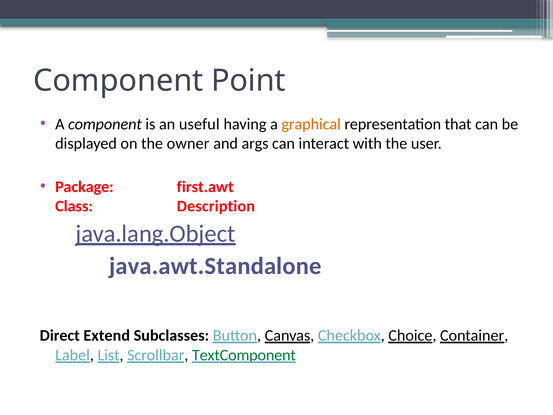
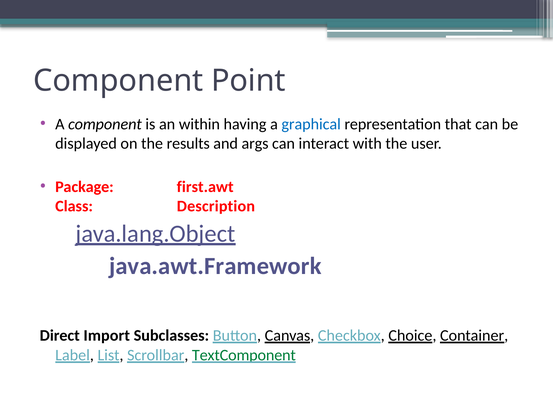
useful: useful -> within
graphical colour: orange -> blue
owner: owner -> results
java.awt.Standalone: java.awt.Standalone -> java.awt.Framework
Extend: Extend -> Import
